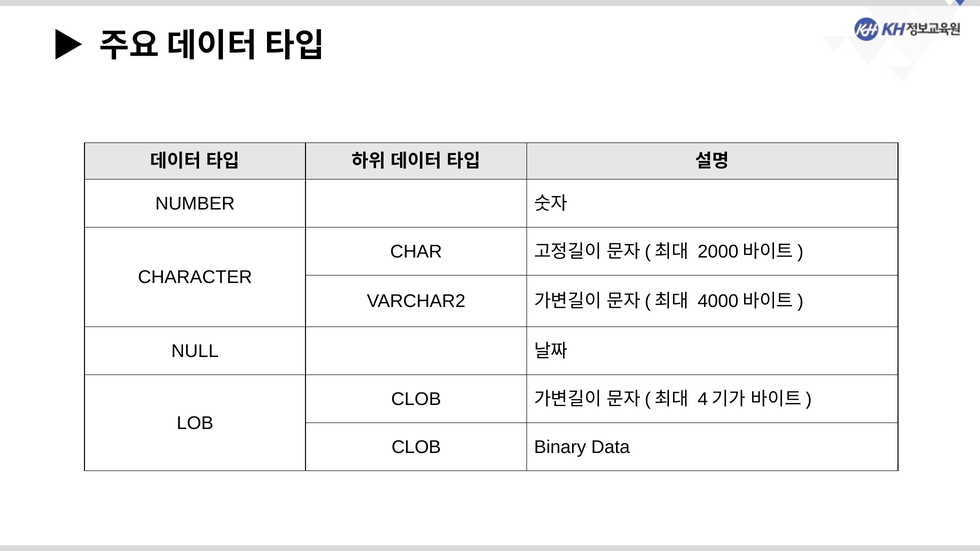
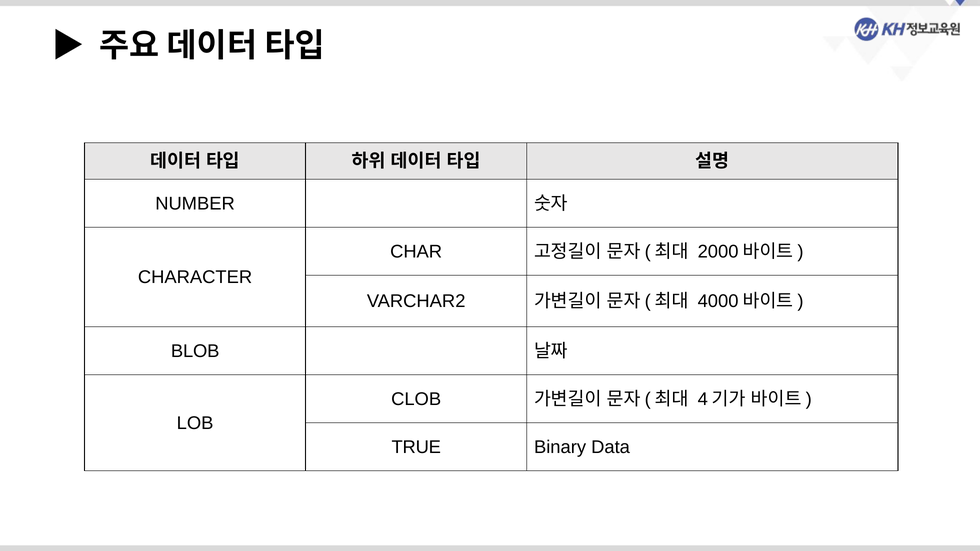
NULL: NULL -> BLOB
CLOB at (416, 447): CLOB -> TRUE
